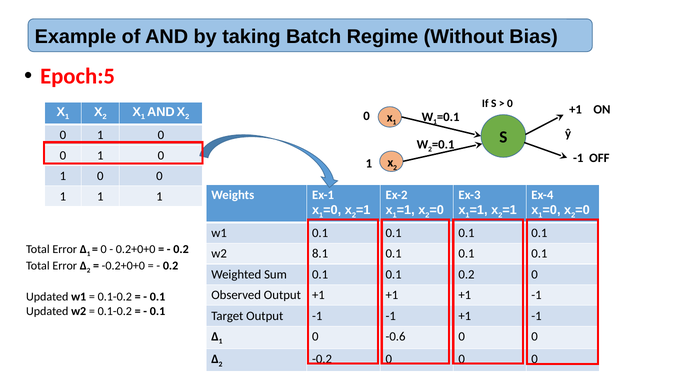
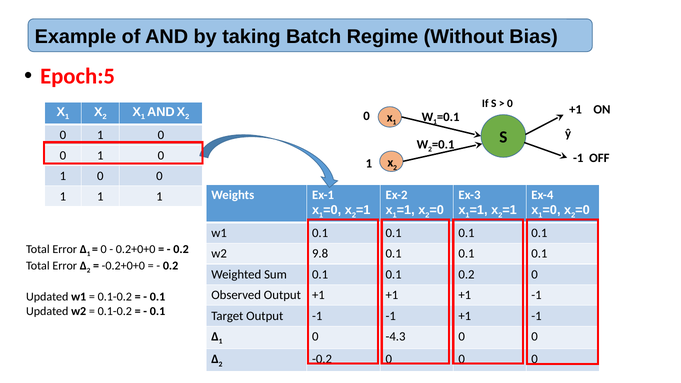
8.1: 8.1 -> 9.8
-0.6: -0.6 -> -4.3
